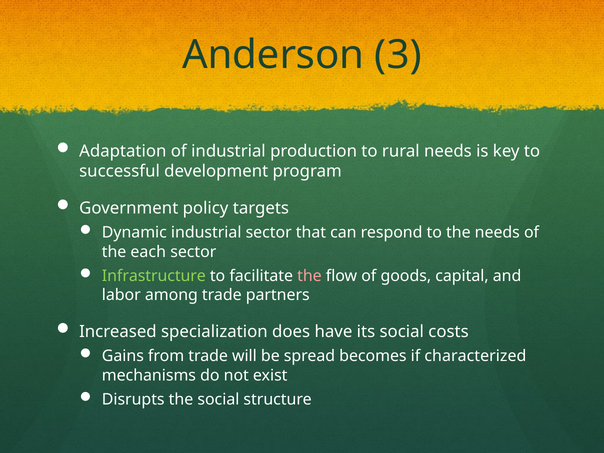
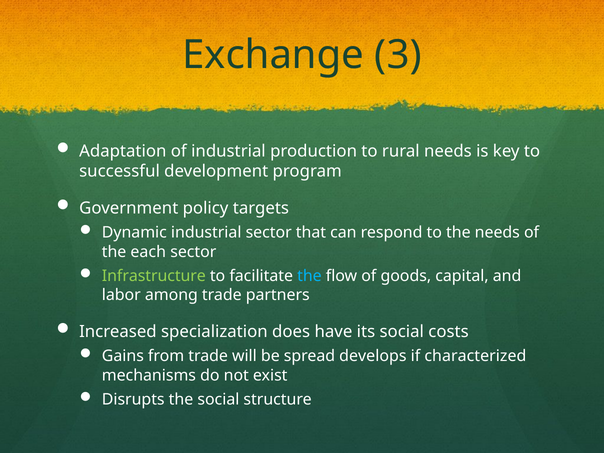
Anderson: Anderson -> Exchange
the at (309, 276) colour: pink -> light blue
becomes: becomes -> develops
